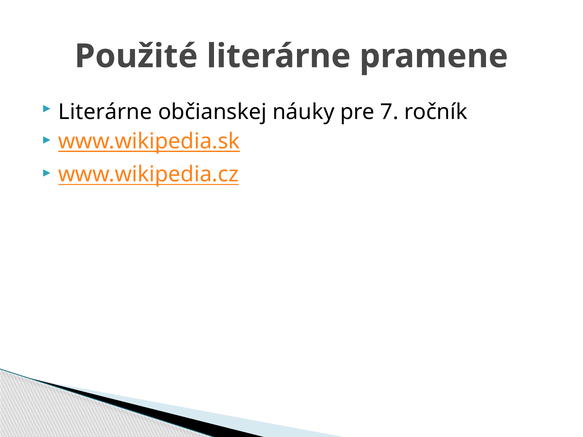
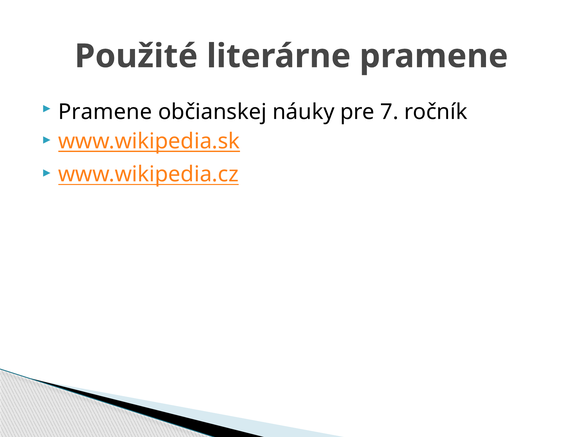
Literárne at (105, 112): Literárne -> Pramene
